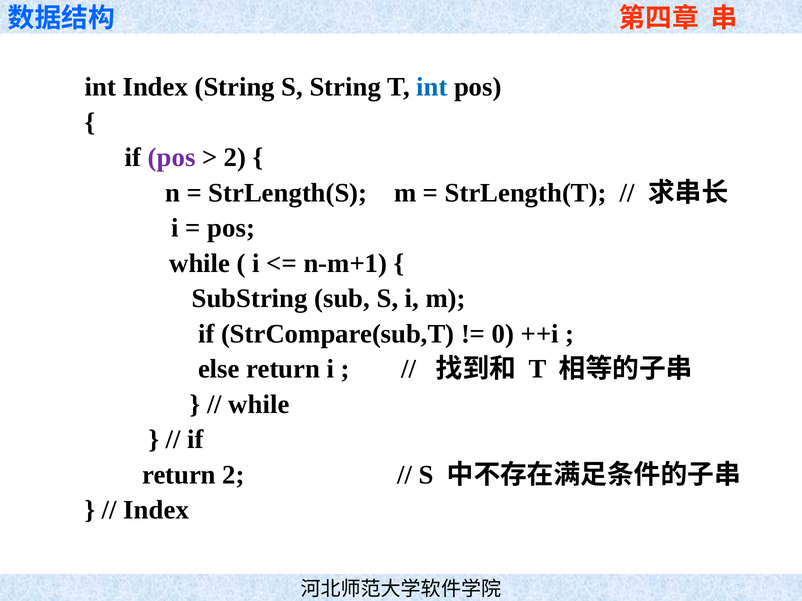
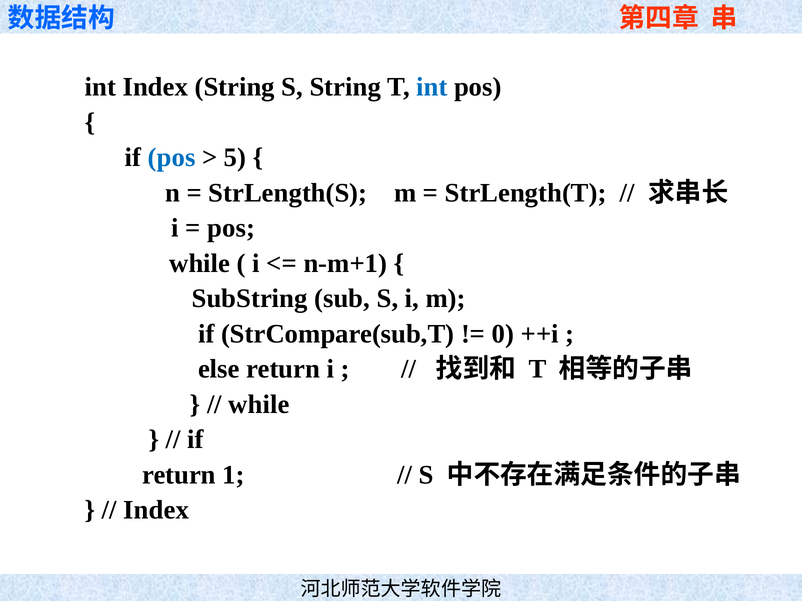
pos at (172, 158) colour: purple -> blue
2 at (235, 158): 2 -> 5
return 2: 2 -> 1
